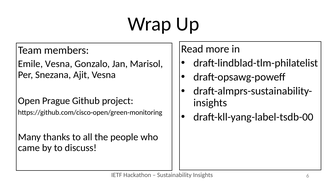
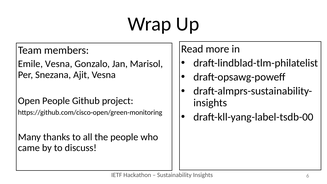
Open Prague: Prague -> People
